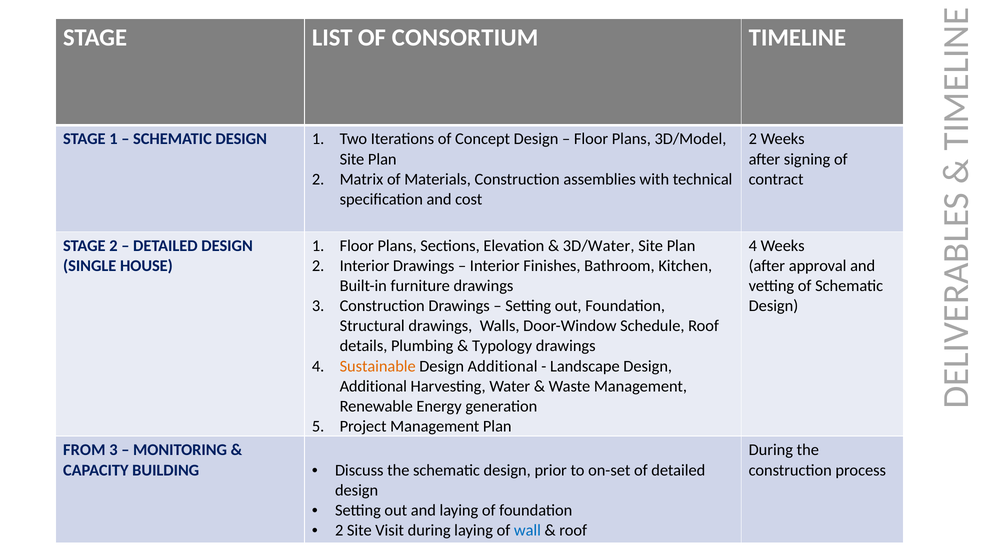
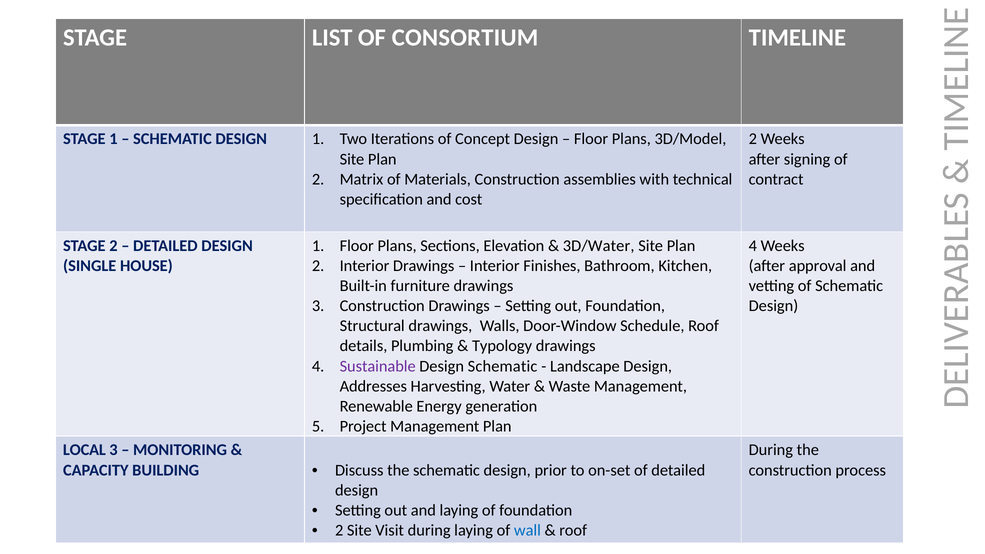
Sustainable colour: orange -> purple
Additional at (503, 366): Additional -> Schematic
Additional at (373, 386): Additional -> Addresses
FROM: FROM -> LOCAL
